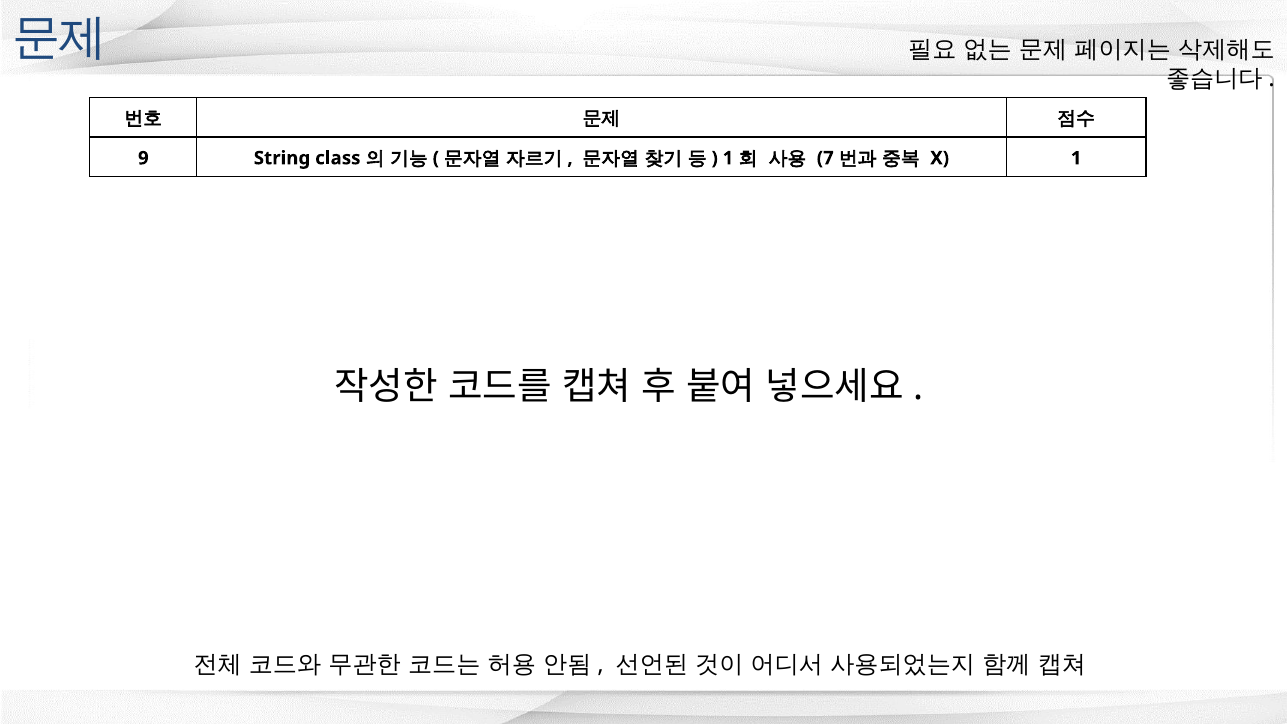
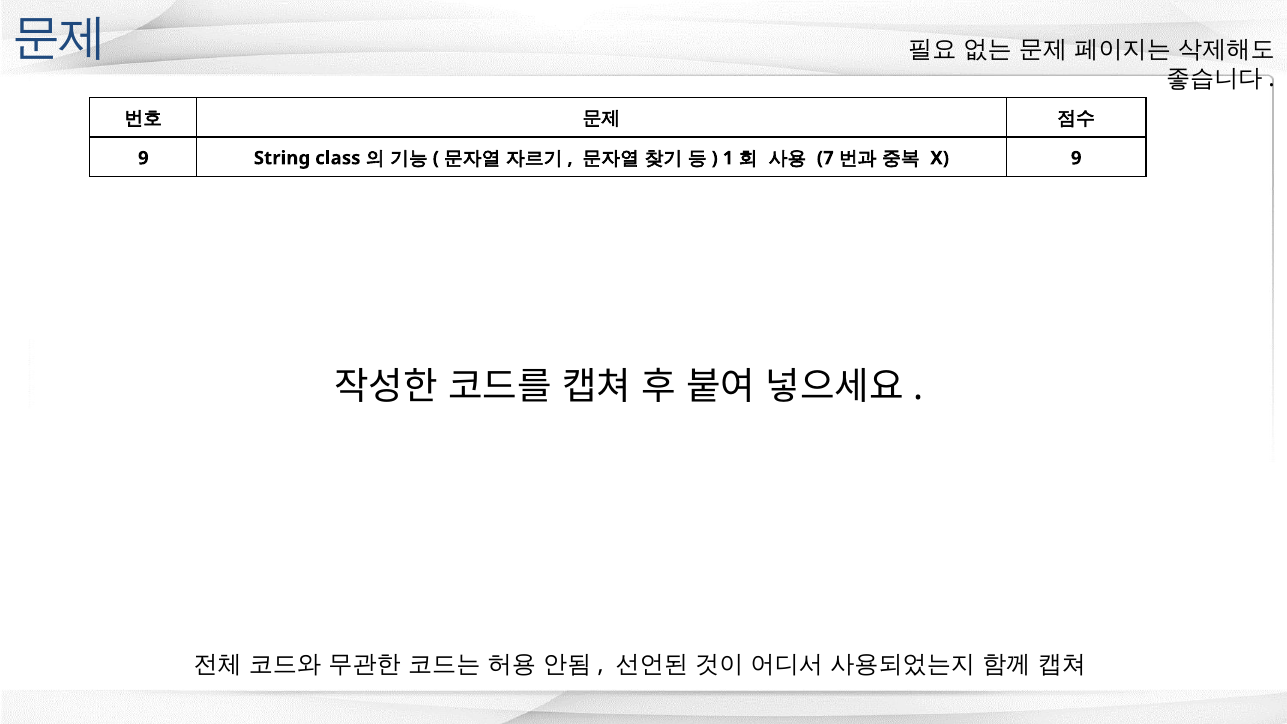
X 1: 1 -> 9
